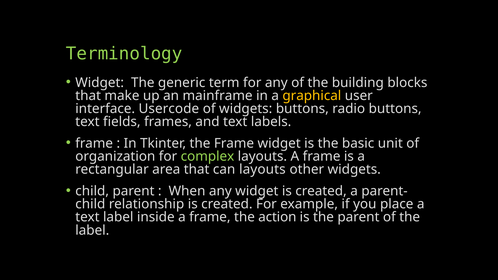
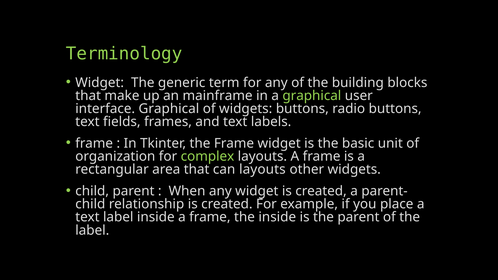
graphical at (312, 96) colour: yellow -> light green
interface Usercode: Usercode -> Graphical
the action: action -> inside
